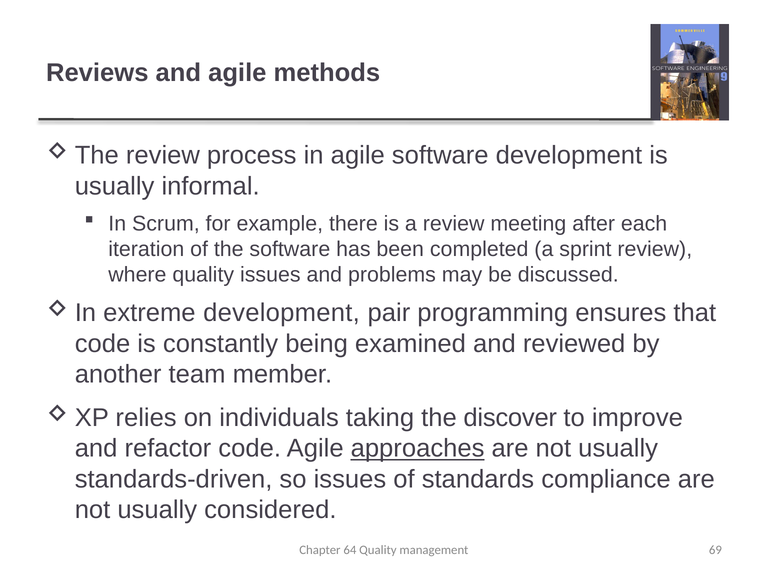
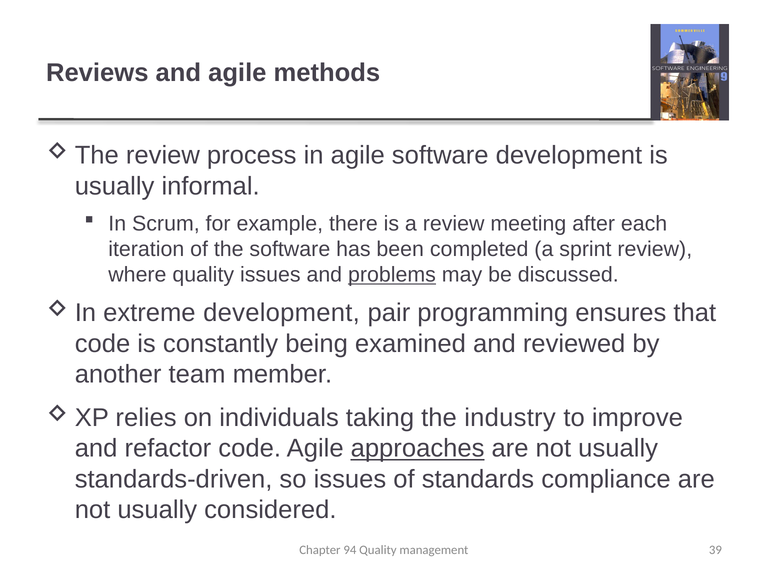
problems underline: none -> present
discover: discover -> industry
64: 64 -> 94
69: 69 -> 39
